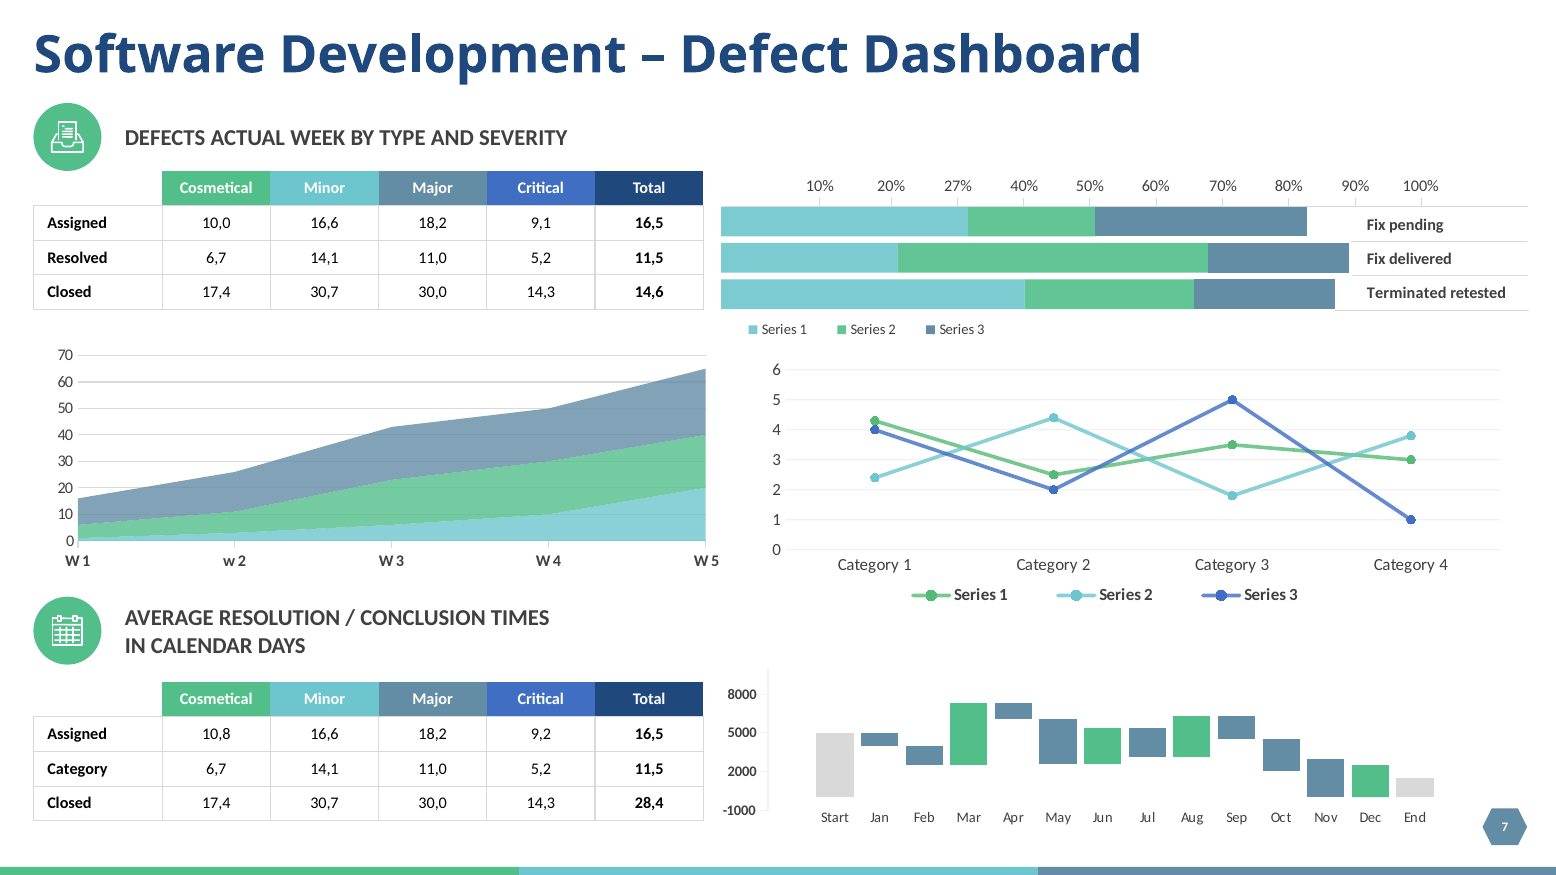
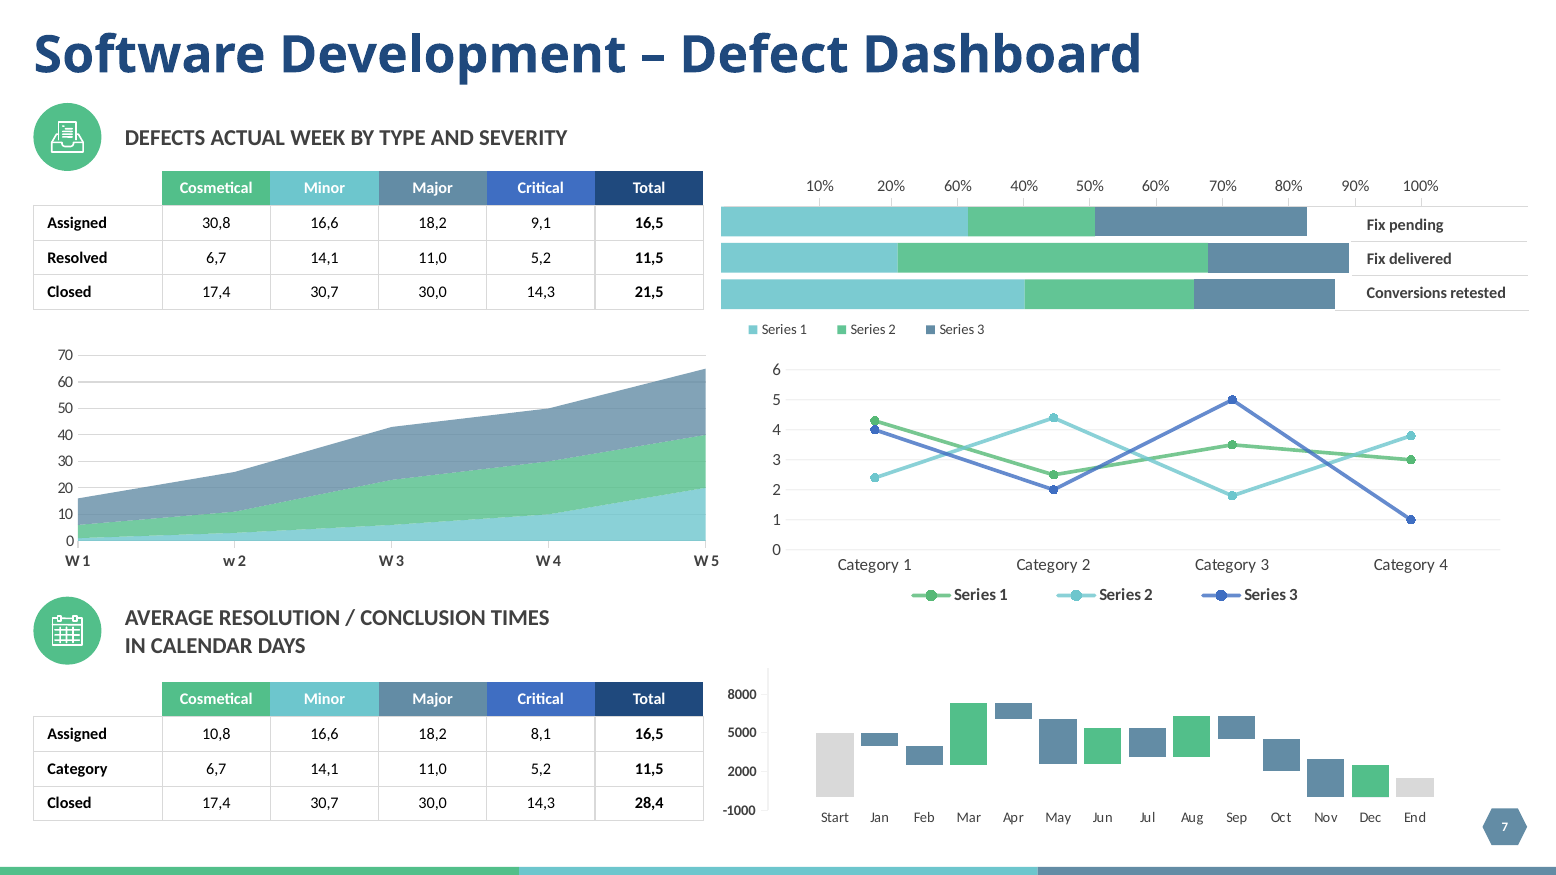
20% 27%: 27% -> 60%
10,0: 10,0 -> 30,8
14,6: 14,6 -> 21,5
Terminated: Terminated -> Conversions
9,2: 9,2 -> 8,1
